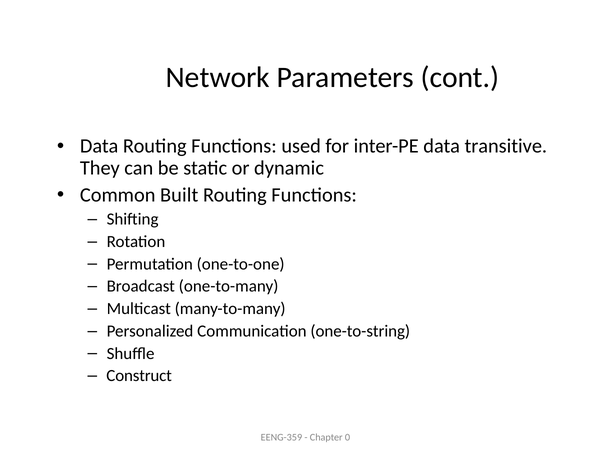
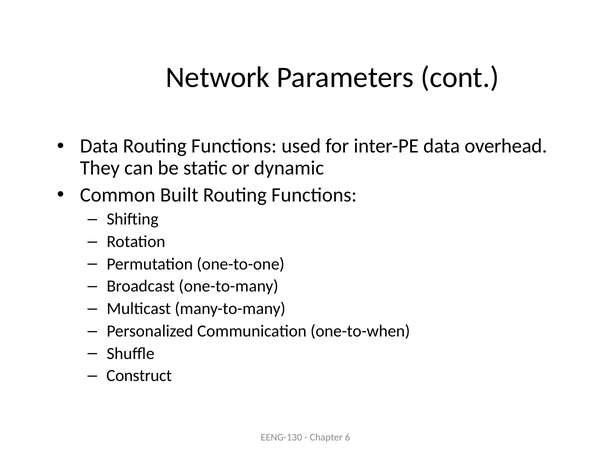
transitive: transitive -> overhead
one-to-string: one-to-string -> one-to-when
EENG-359: EENG-359 -> EENG-130
0: 0 -> 6
